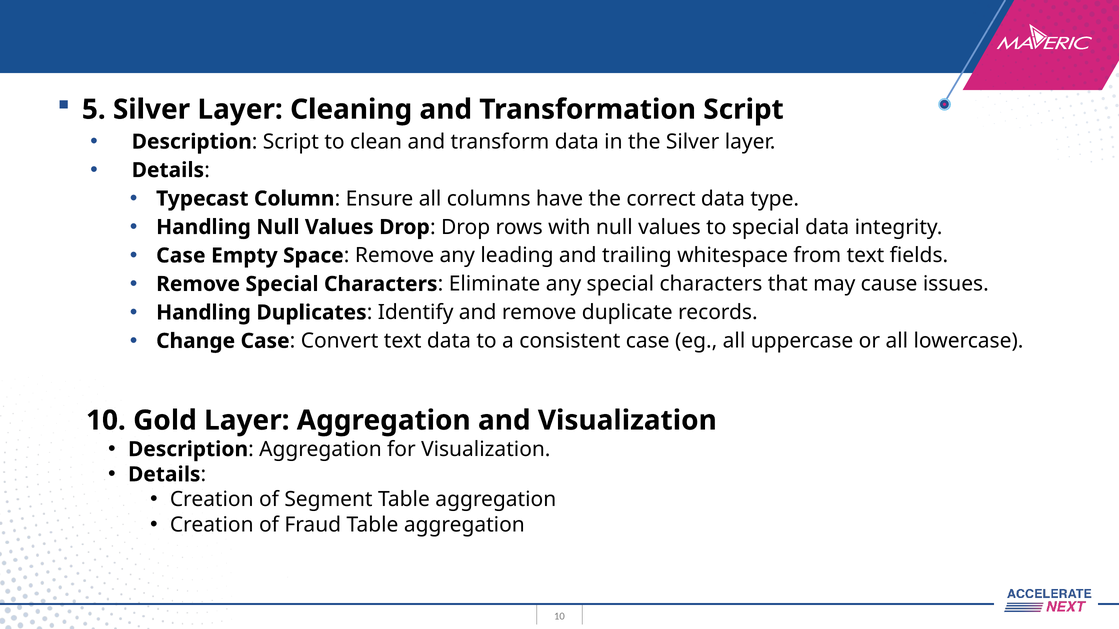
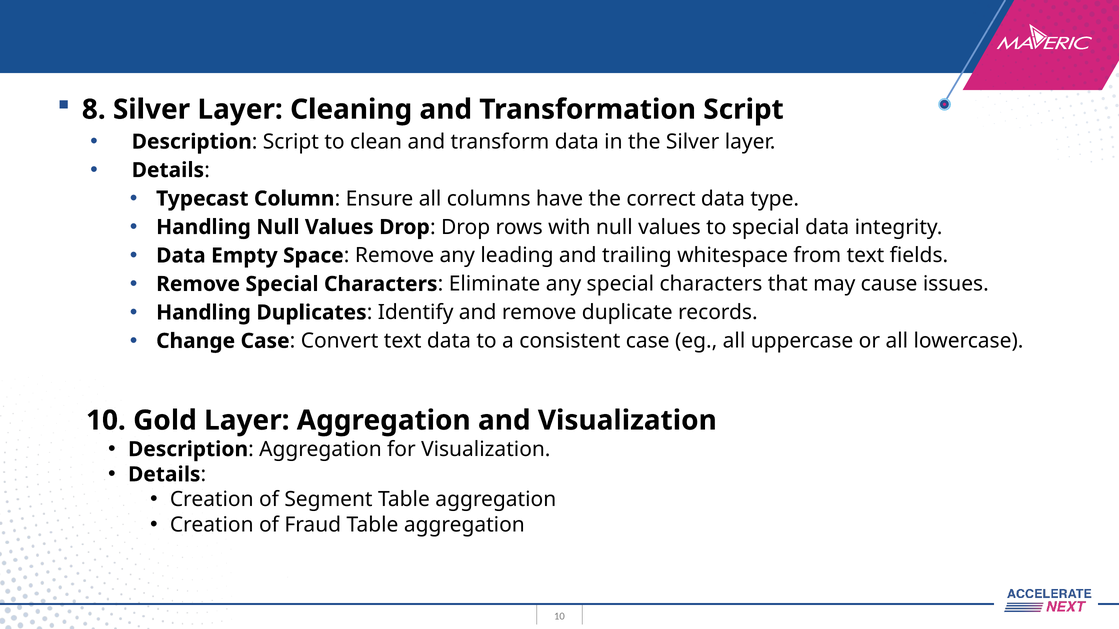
5: 5 -> 8
Case at (181, 256): Case -> Data
